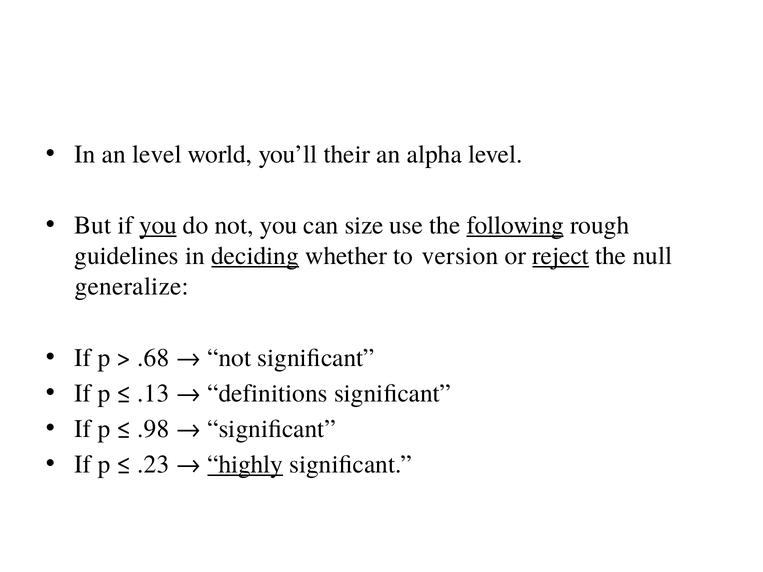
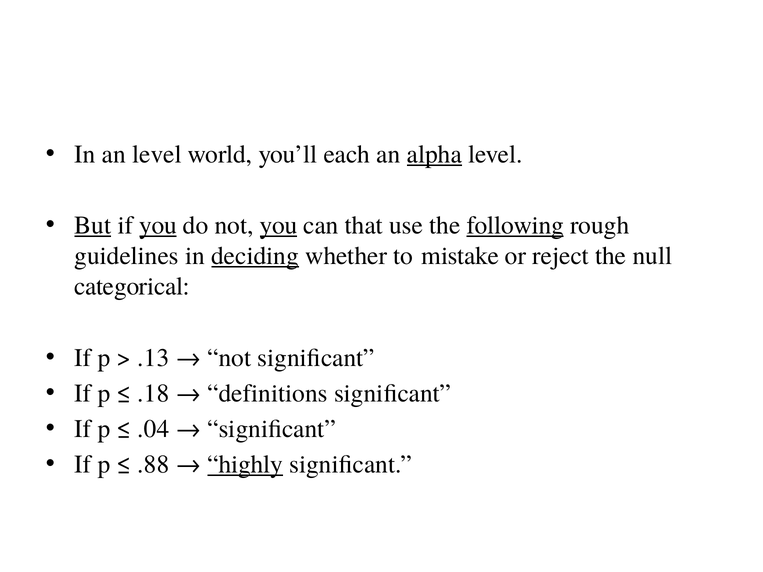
their: their -> each
alpha underline: none -> present
But underline: none -> present
you at (278, 226) underline: none -> present
size: size -> that
version: version -> mistake
reject underline: present -> none
generalize: generalize -> categorical
.68: .68 -> .13
.13: .13 -> .18
.98: .98 -> .04
.23: .23 -> .88
